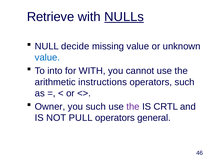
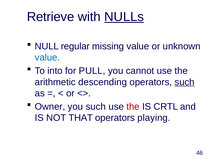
decide: decide -> regular
for WITH: WITH -> PULL
instructions: instructions -> descending
such at (185, 82) underline: none -> present
the at (133, 107) colour: purple -> red
PULL: PULL -> THAT
general: general -> playing
